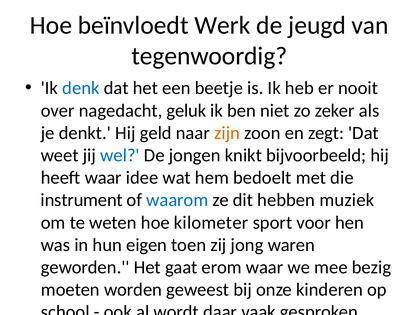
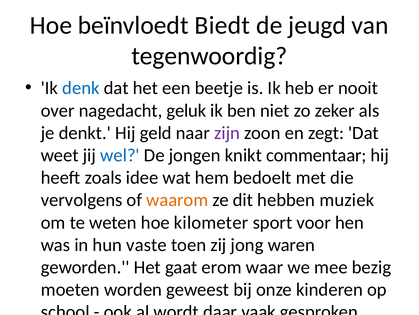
Werk: Werk -> Biedt
zijn colour: orange -> purple
bijvoorbeeld: bijvoorbeeld -> commentaar
heeft waar: waar -> zoals
instrument: instrument -> vervolgens
waarom colour: blue -> orange
eigen: eigen -> vaste
